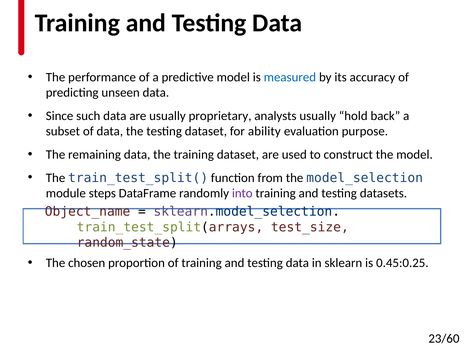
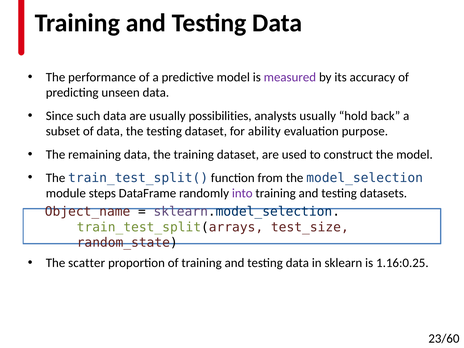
measured colour: blue -> purple
proprietary: proprietary -> possibilities
chosen: chosen -> scatter
0.45:0.25: 0.45:0.25 -> 1.16:0.25
